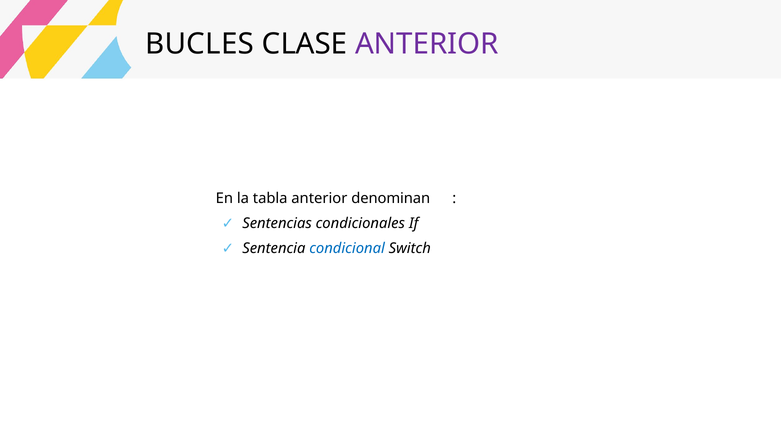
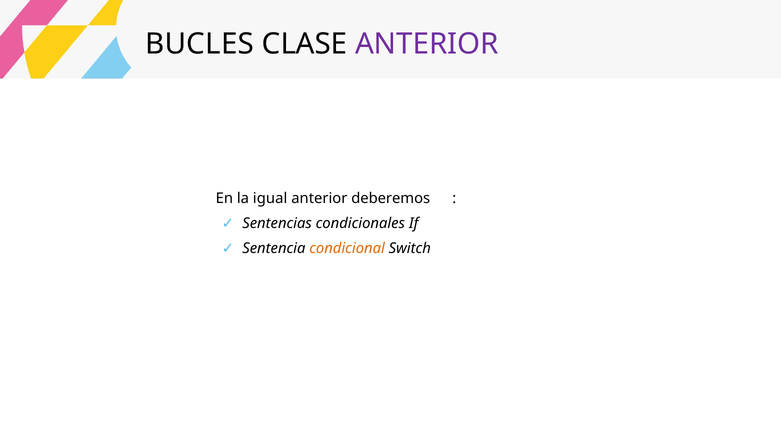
tabla: tabla -> igual
denominan: denominan -> deberemos
condicional colour: blue -> orange
